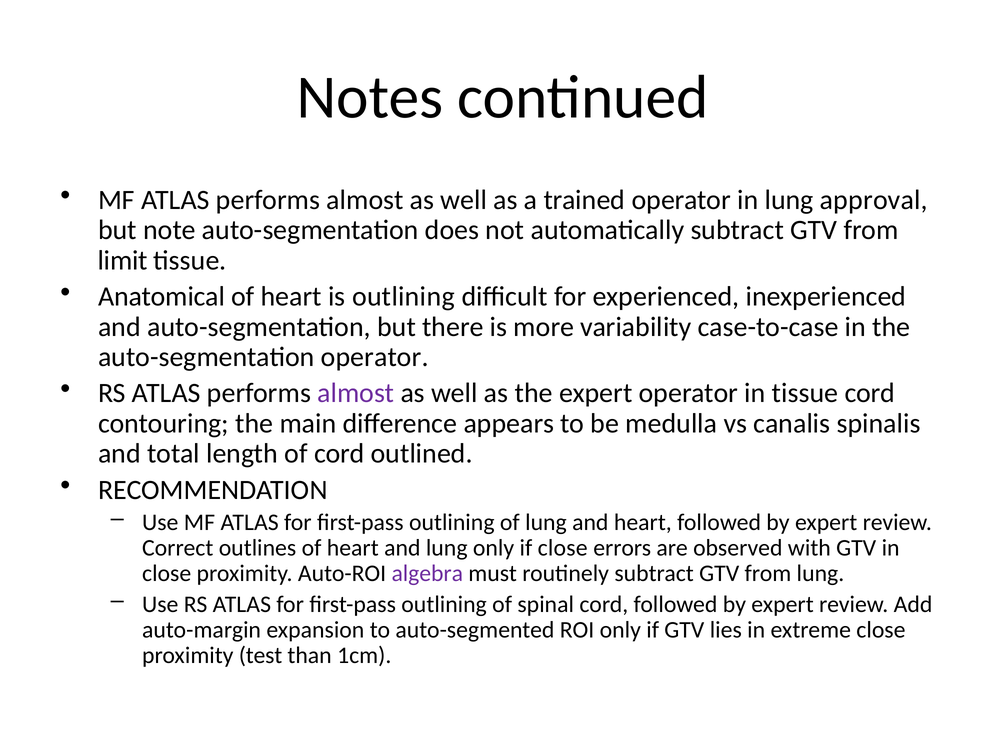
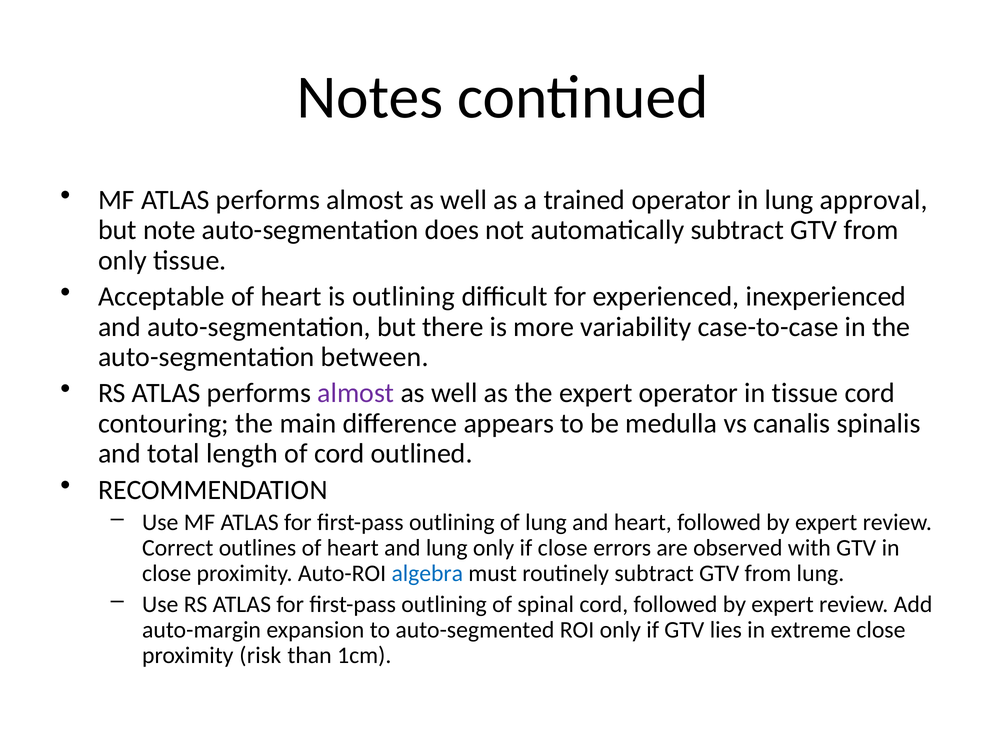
limit at (123, 260): limit -> only
Anatomical: Anatomical -> Acceptable
auto-segmentation operator: operator -> between
algebra colour: purple -> blue
test: test -> risk
